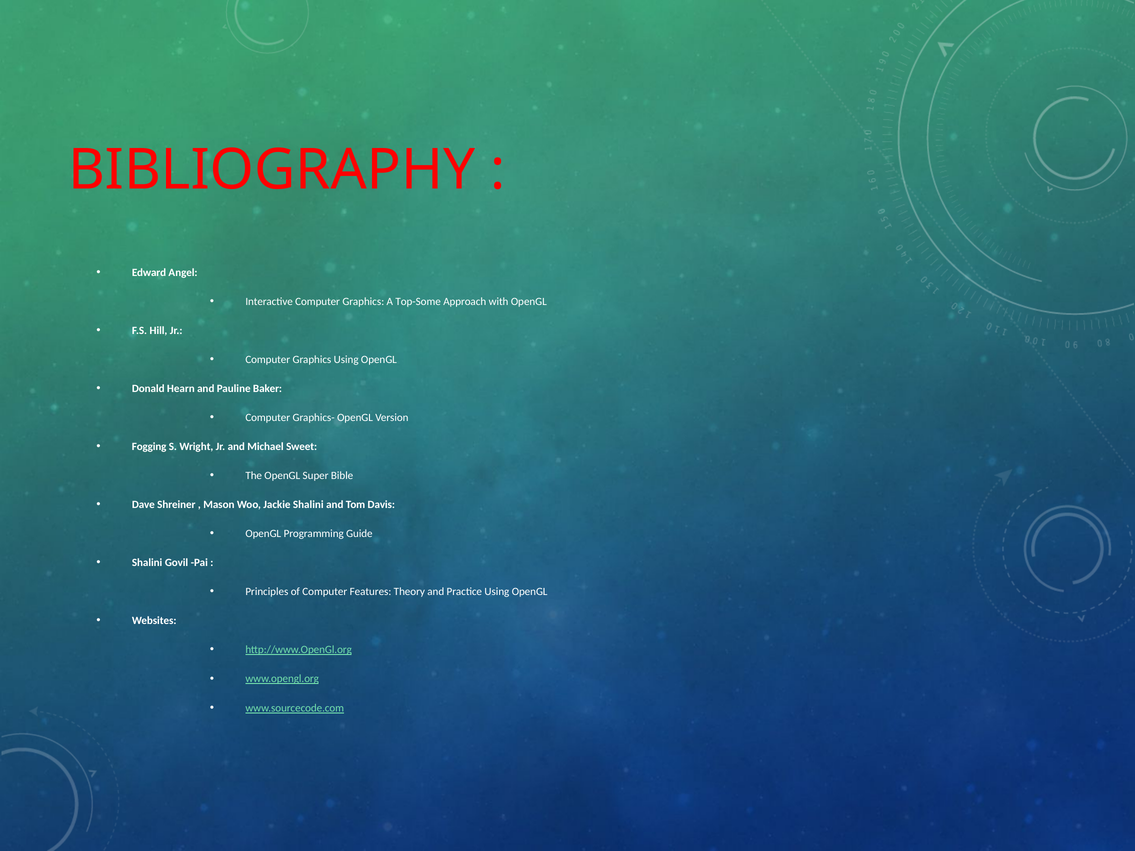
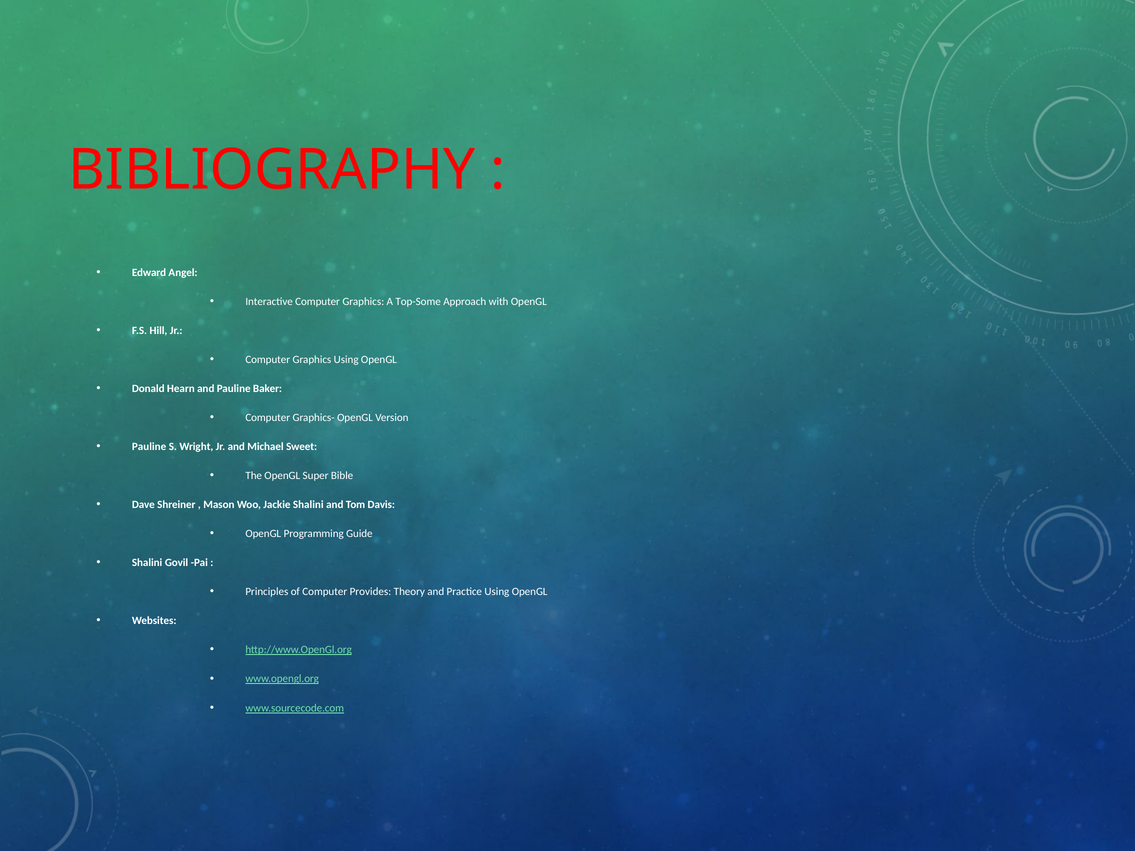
Fogging at (149, 447): Fogging -> Pauline
Features: Features -> Provides
